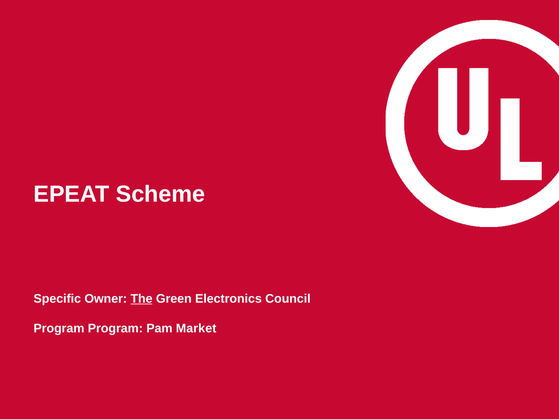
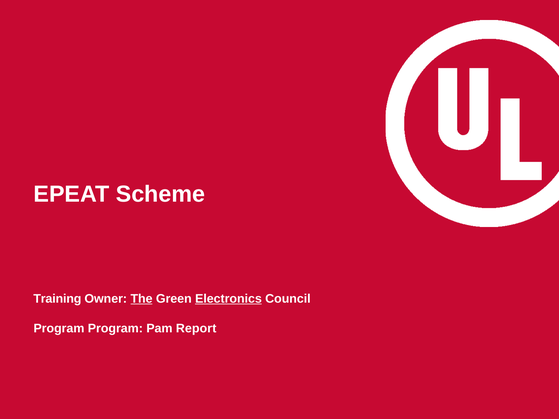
Specific: Specific -> Training
Electronics underline: none -> present
Market: Market -> Report
